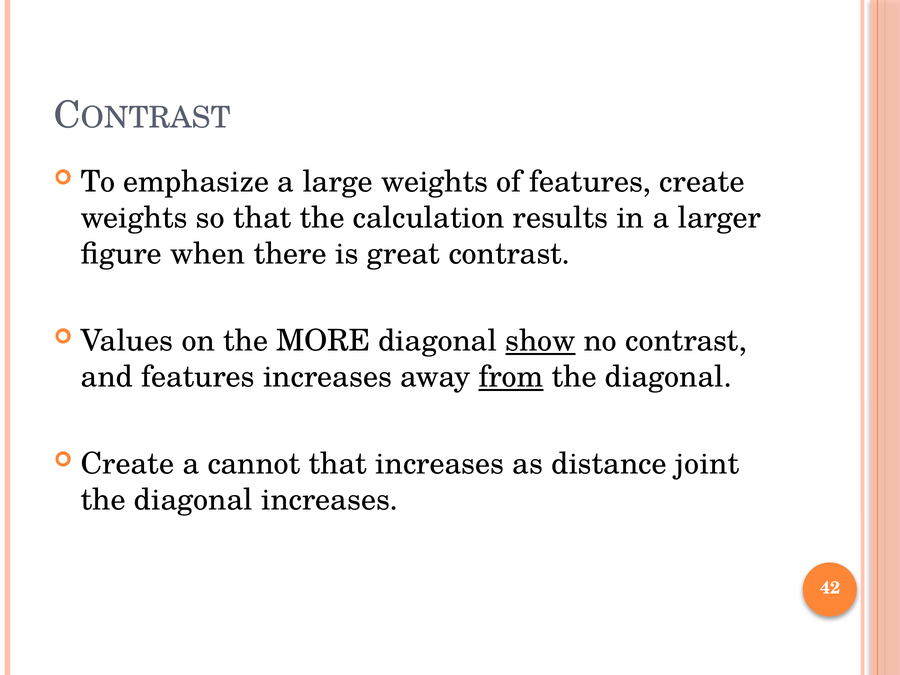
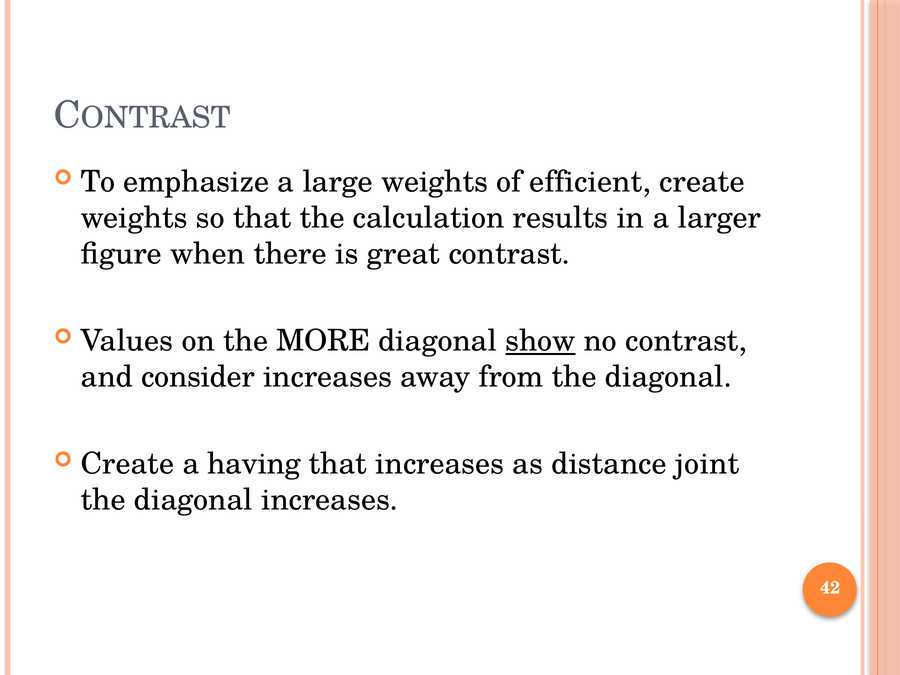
of features: features -> efficient
and features: features -> consider
from underline: present -> none
cannot: cannot -> having
